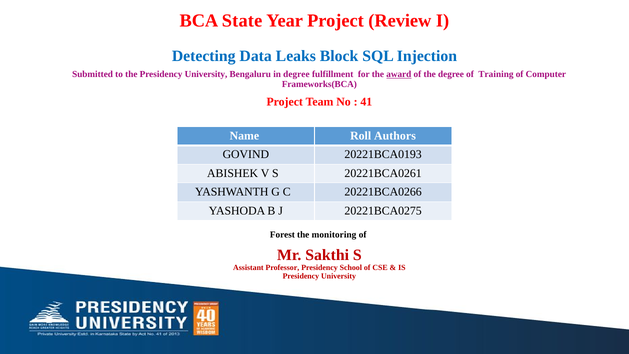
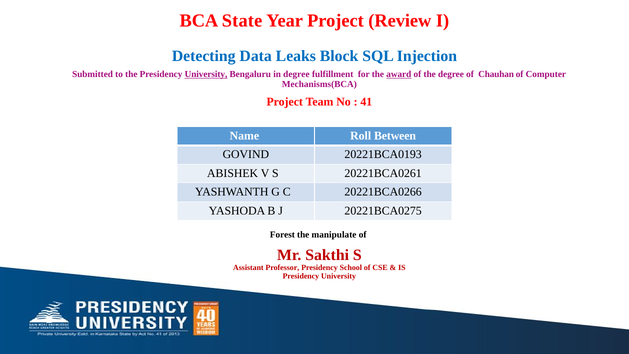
University at (206, 74) underline: none -> present
Training: Training -> Chauhan
Frameworks(BCA: Frameworks(BCA -> Mechanisms(BCA
Authors: Authors -> Between
monitoring: monitoring -> manipulate
